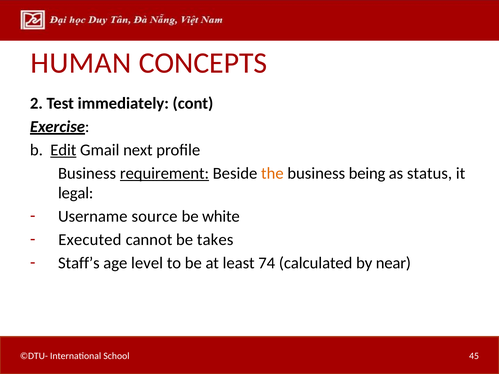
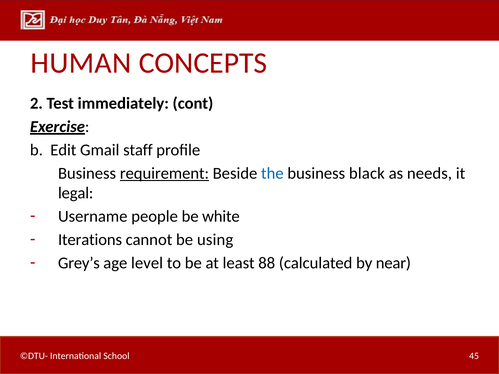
Edit underline: present -> none
next: next -> staff
the colour: orange -> blue
being: being -> black
status: status -> needs
source: source -> people
Executed: Executed -> Iterations
takes: takes -> using
Staff’s: Staff’s -> Grey’s
74: 74 -> 88
